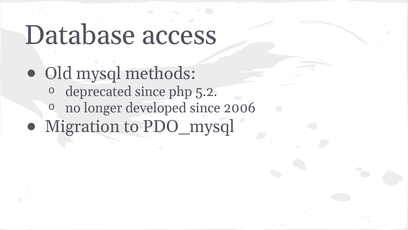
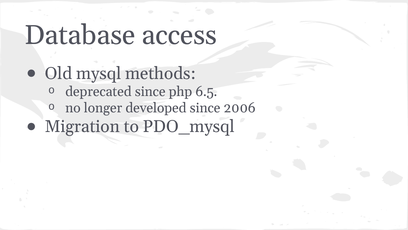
5.2: 5.2 -> 6.5
